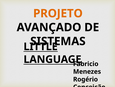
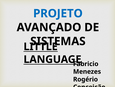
PROJETO colour: orange -> blue
